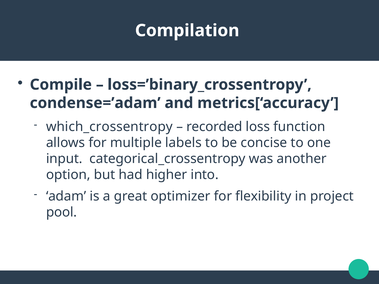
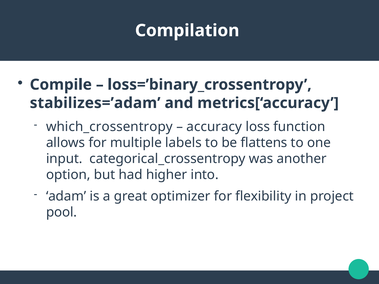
condense=’adam: condense=’adam -> stabilizes=’adam
recorded: recorded -> accuracy
concise: concise -> flattens
